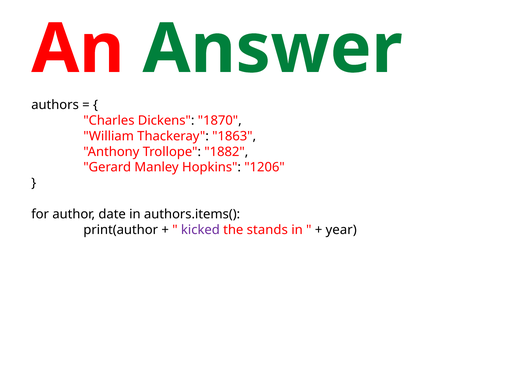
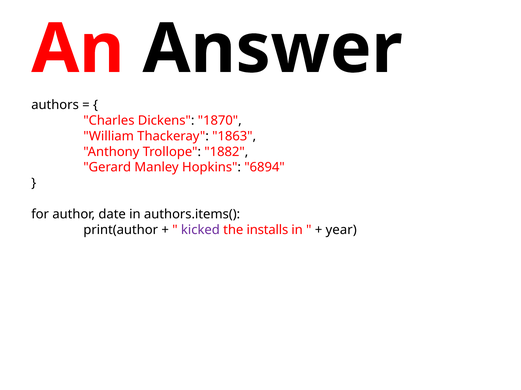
Answer colour: green -> black
1206: 1206 -> 6894
stands: stands -> installs
